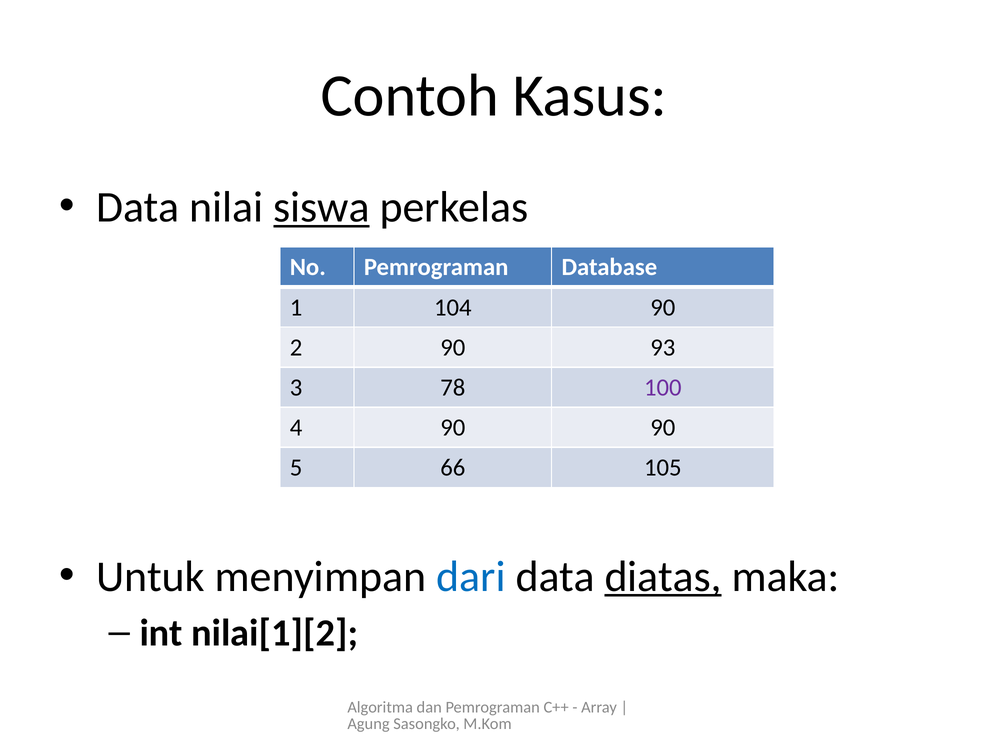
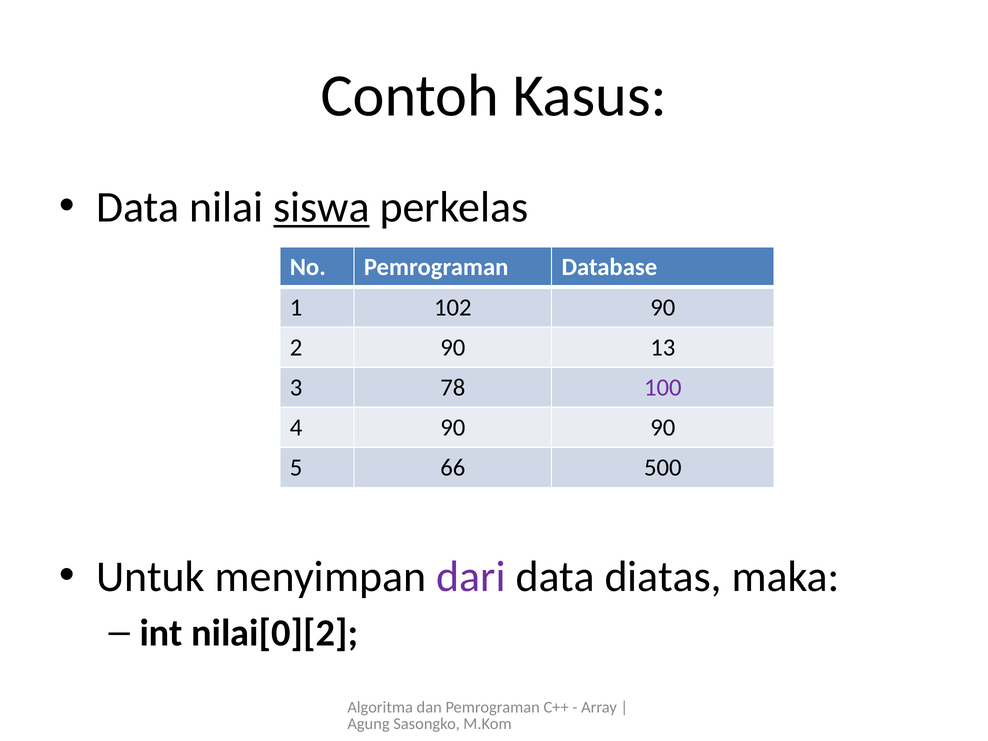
104: 104 -> 102
93: 93 -> 13
105: 105 -> 500
dari colour: blue -> purple
diatas underline: present -> none
nilai[1][2: nilai[1][2 -> nilai[0][2
